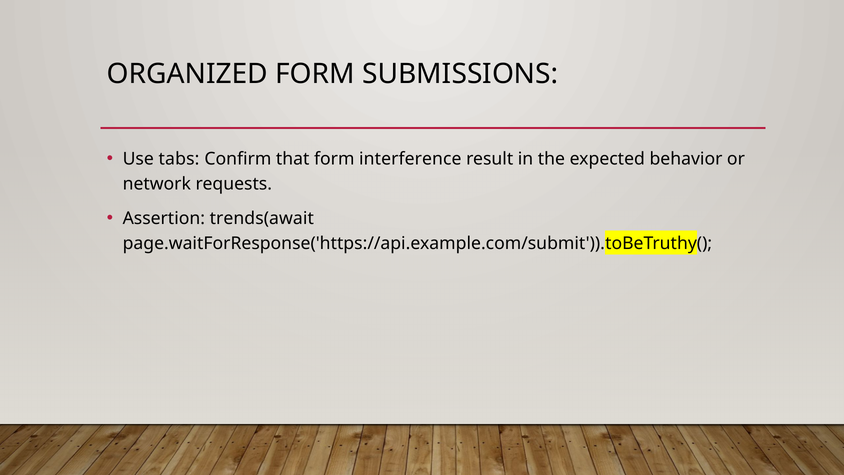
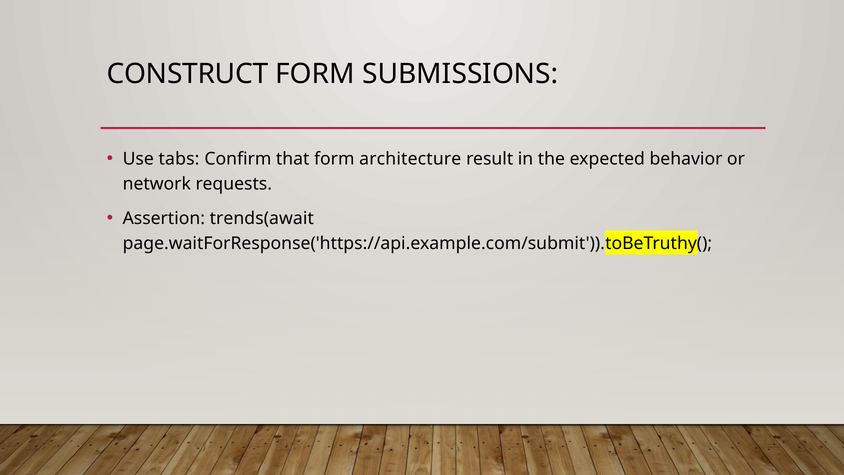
ORGANIZED: ORGANIZED -> CONSTRUCT
interference: interference -> architecture
